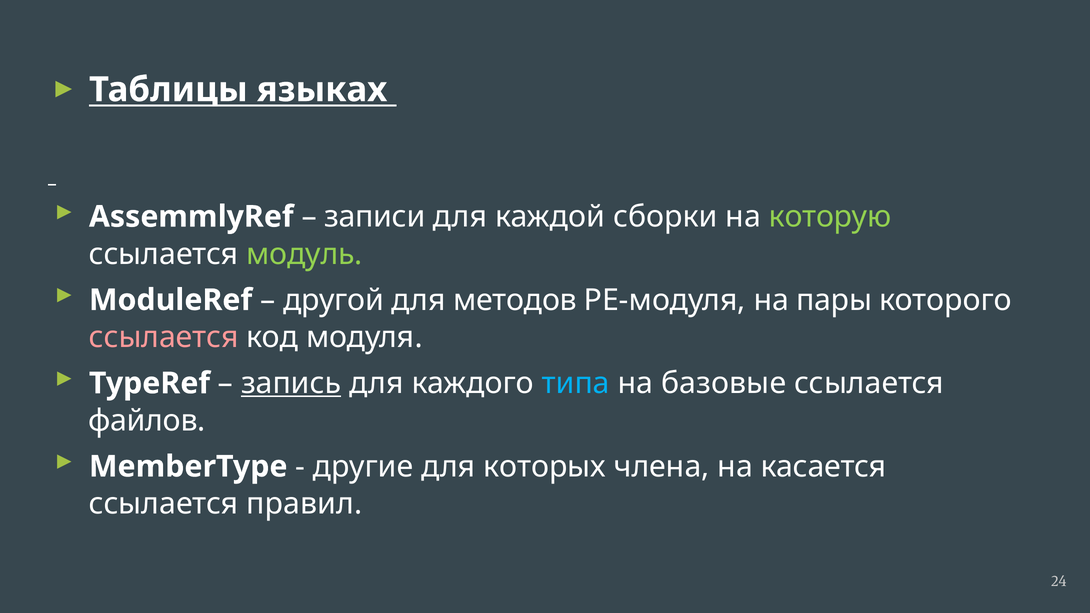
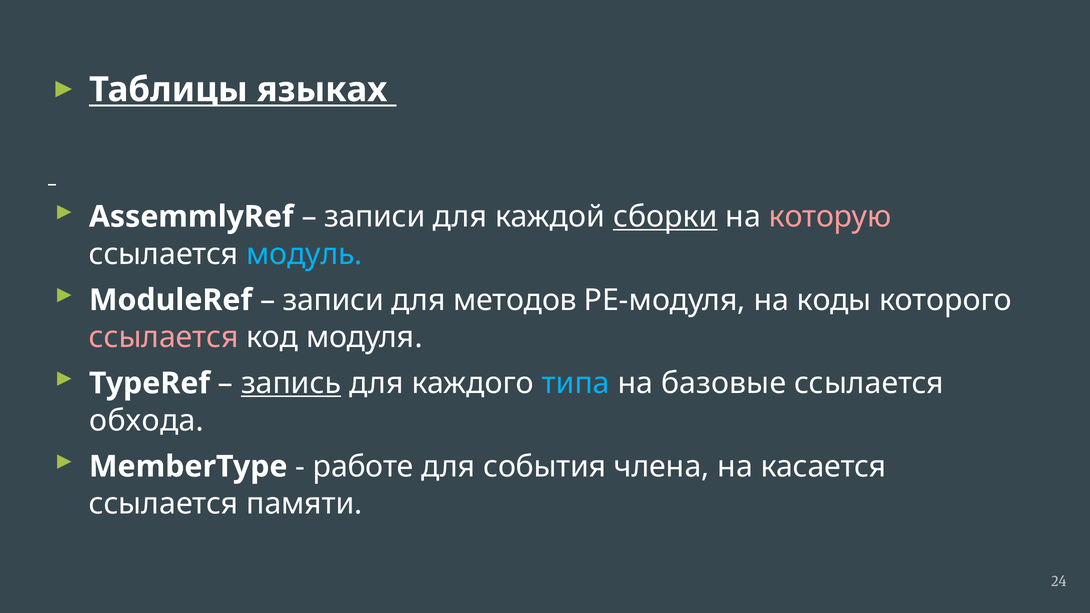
сборки underline: none -> present
которую colour: light green -> pink
модуль colour: light green -> light blue
другой at (333, 300): другой -> записи
пары: пары -> коды
файлов: файлов -> обхода
другие: другие -> работе
которых: которых -> события
правил: правил -> памяти
